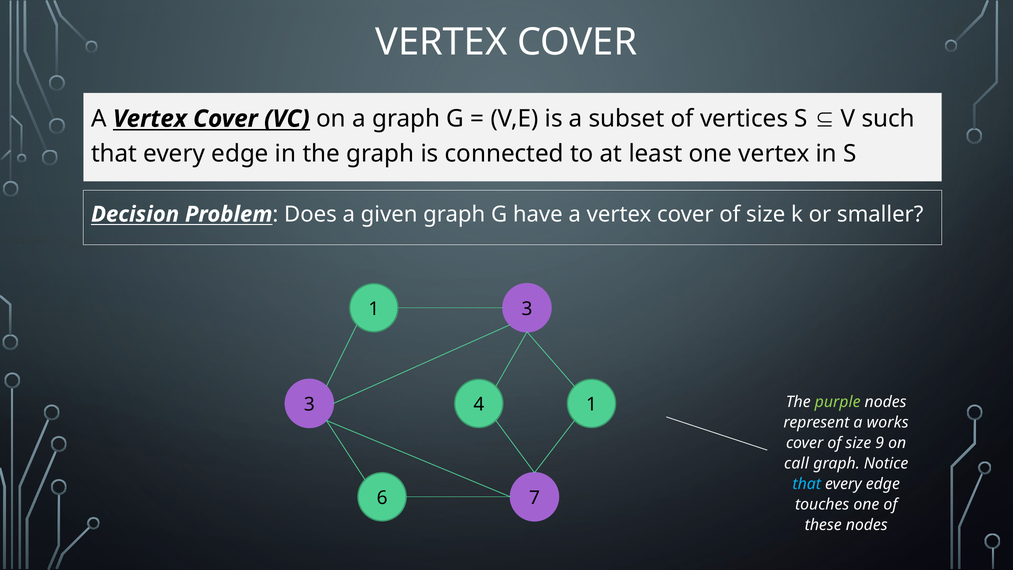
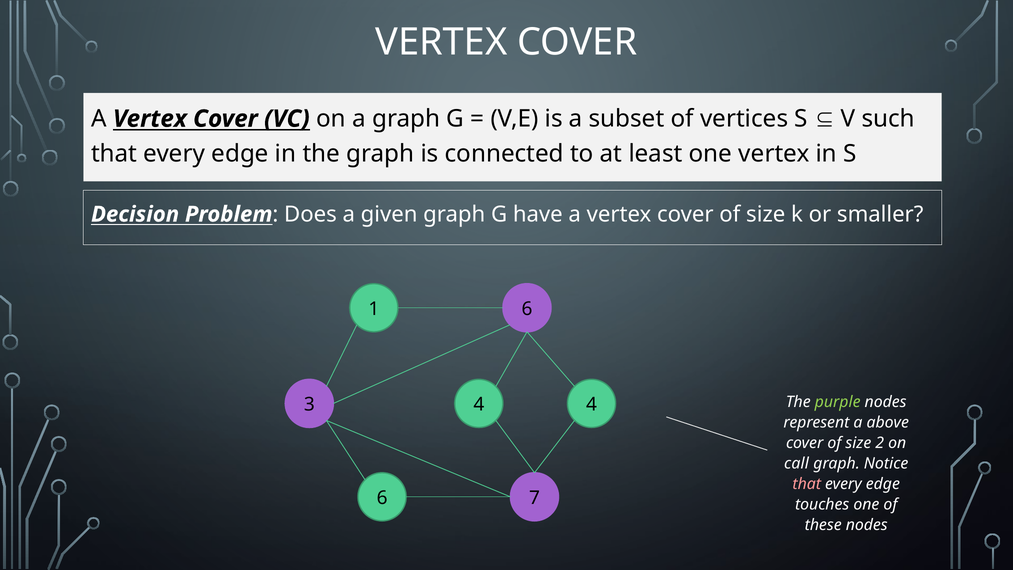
1 3: 3 -> 6
4 1: 1 -> 4
works: works -> above
9: 9 -> 2
that at (807, 484) colour: light blue -> pink
